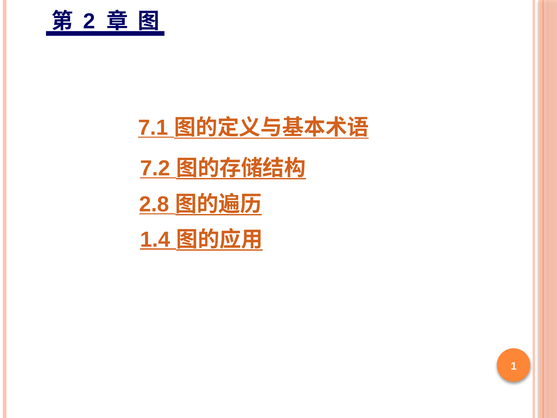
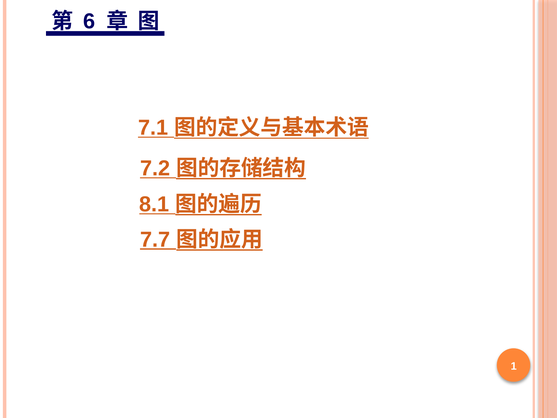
2: 2 -> 6
2.8: 2.8 -> 8.1
1.4: 1.4 -> 7.7
